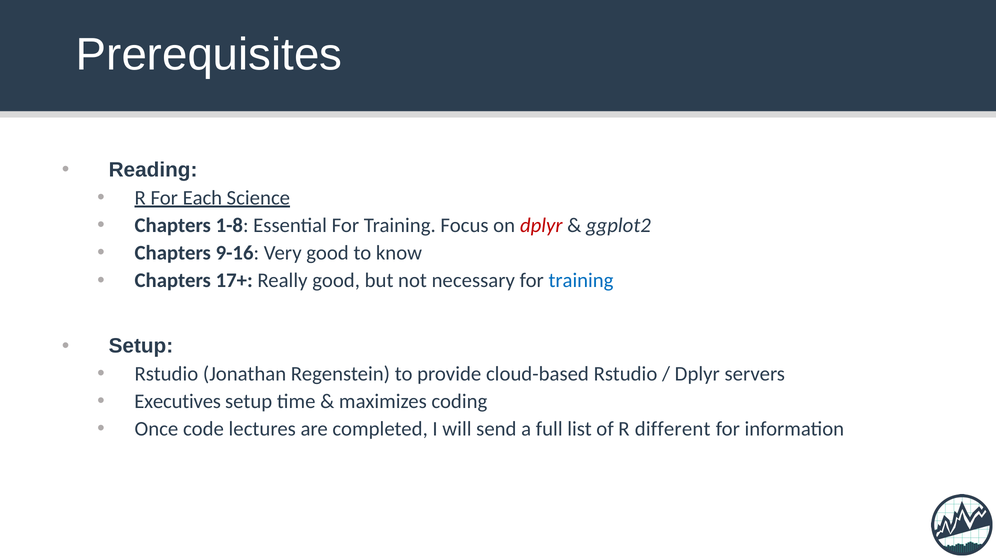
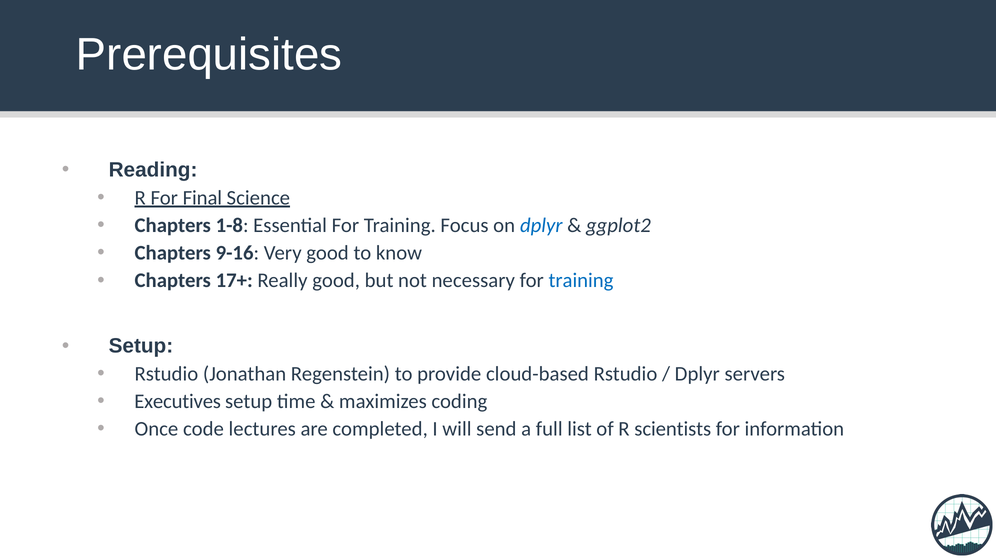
Each: Each -> Final
dplyr at (541, 225) colour: red -> blue
different: different -> scientists
